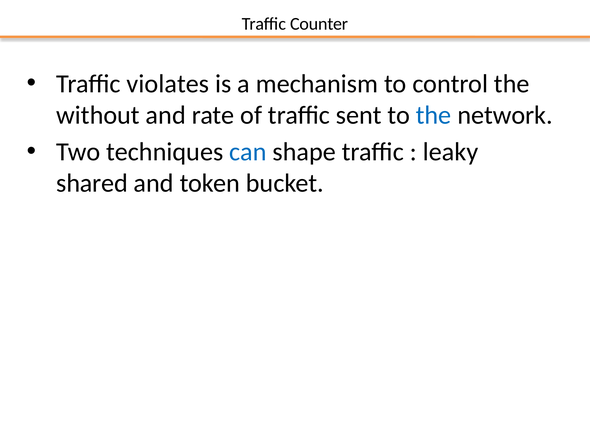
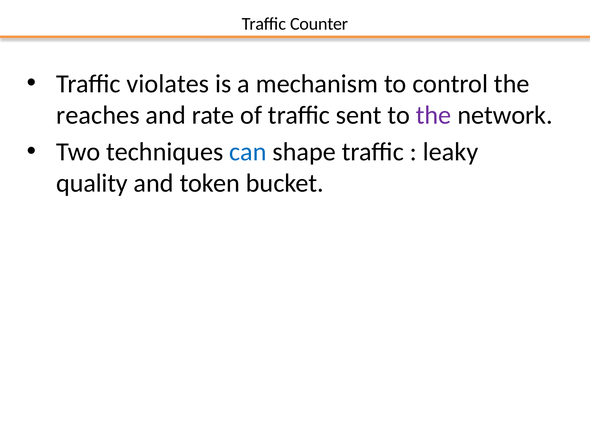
without: without -> reaches
the at (434, 115) colour: blue -> purple
shared: shared -> quality
